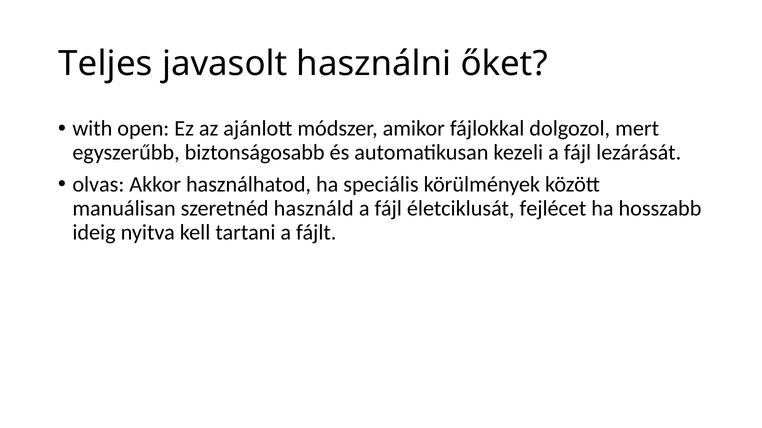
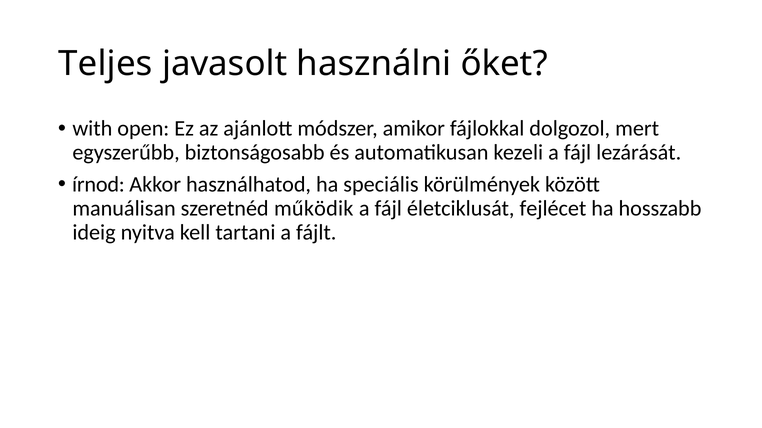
olvas: olvas -> írnod
használd: használd -> működik
